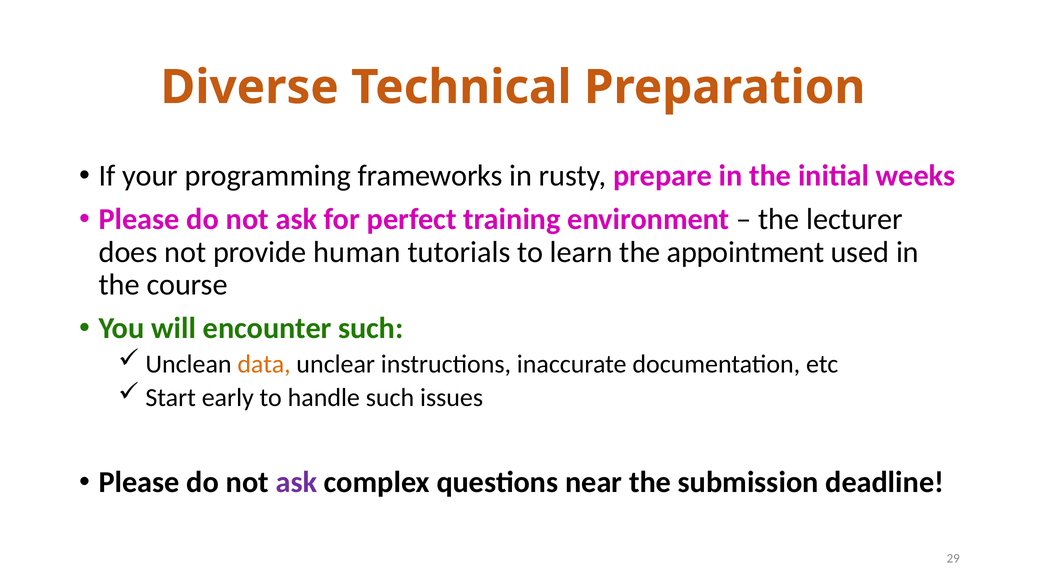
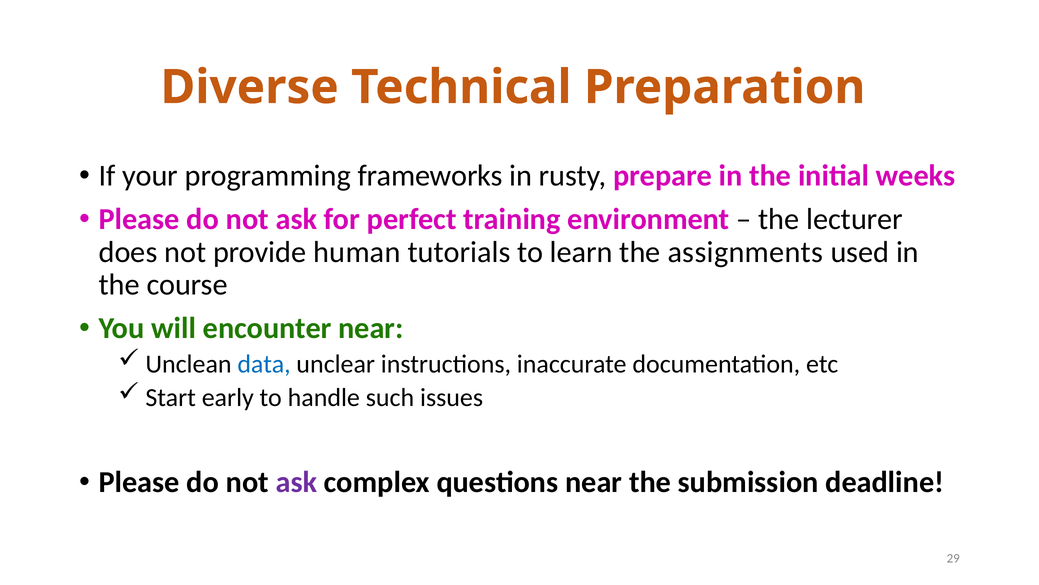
appointment: appointment -> assignments
encounter such: such -> near
data colour: orange -> blue
